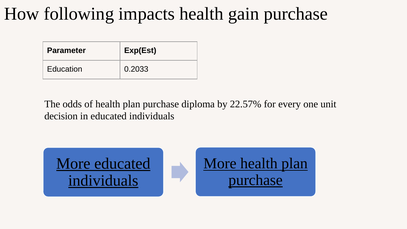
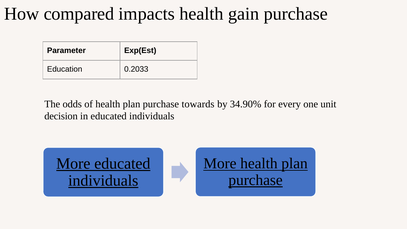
following: following -> compared
diploma: diploma -> towards
22.57%: 22.57% -> 34.90%
